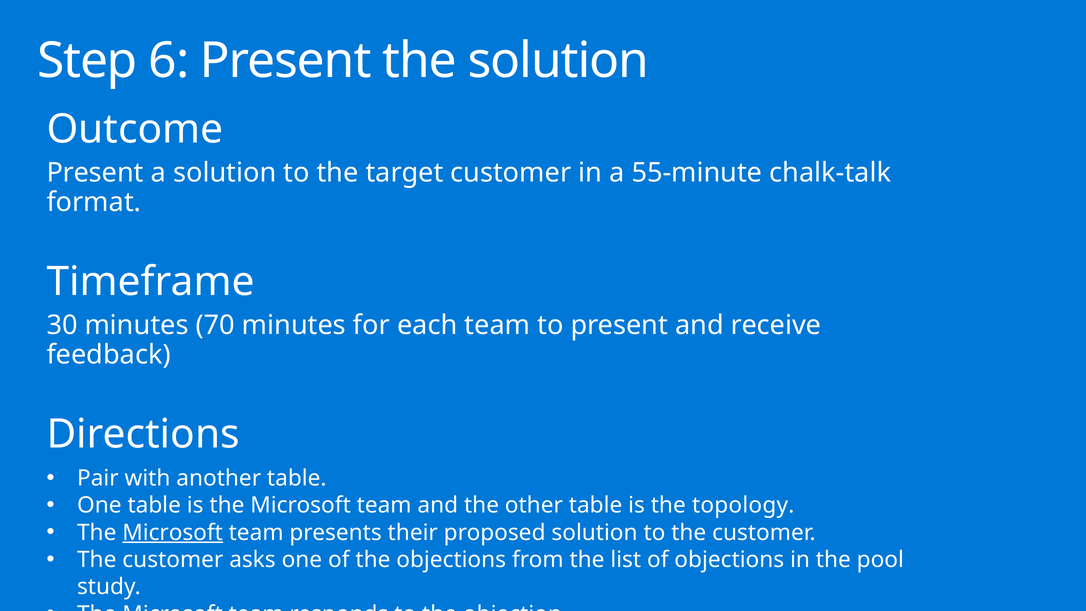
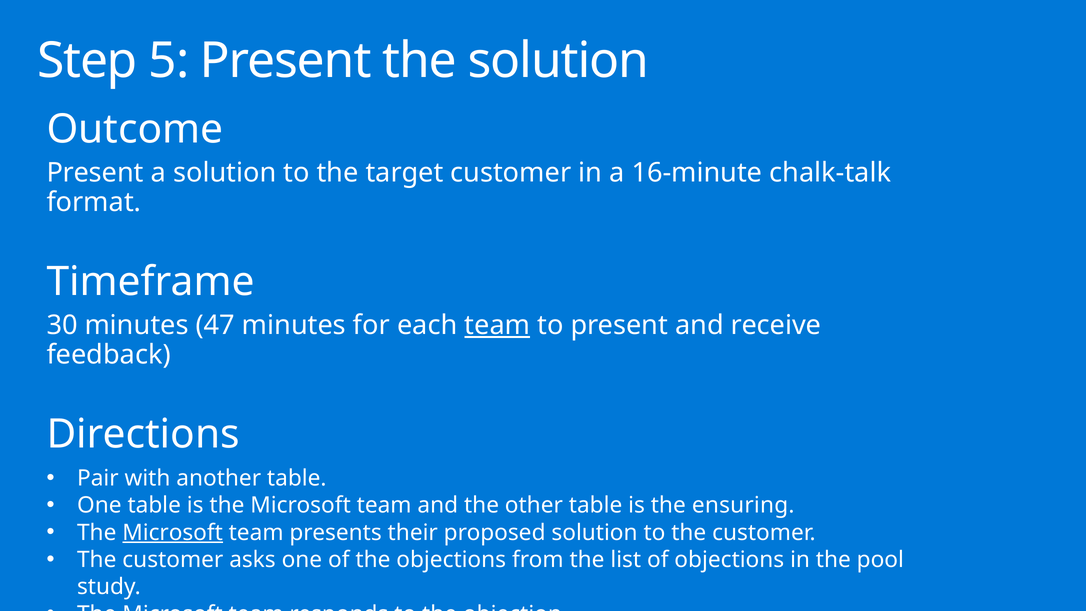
6: 6 -> 5
55-minute: 55-minute -> 16-minute
70: 70 -> 47
team at (497, 325) underline: none -> present
topology: topology -> ensuring
